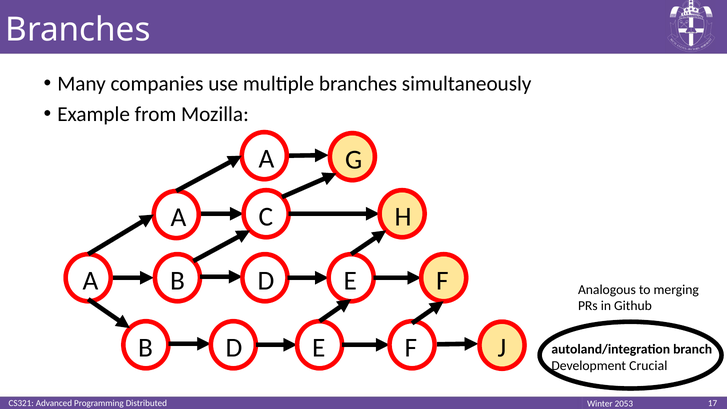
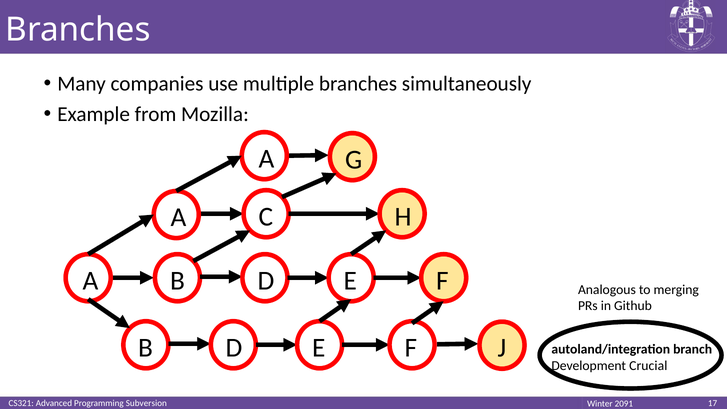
Distributed: Distributed -> Subversion
2053: 2053 -> 2091
